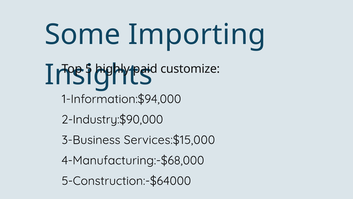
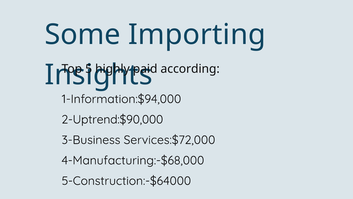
customize: customize -> according
2-Industry:$90,000: 2-Industry:$90,000 -> 2-Uptrend:$90,000
Services:$15,000: Services:$15,000 -> Services:$72,000
